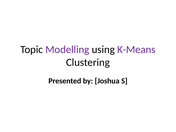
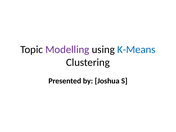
K-Means colour: purple -> blue
